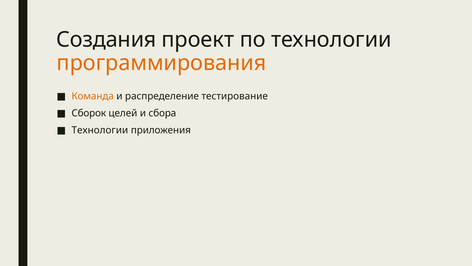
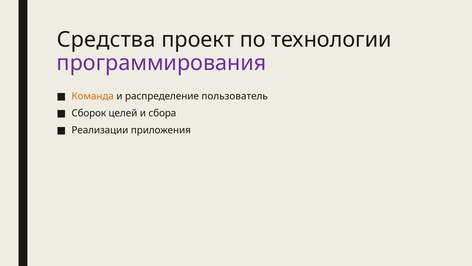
Создания: Создания -> Средства
программирования colour: orange -> purple
тестирование: тестирование -> пользователь
Технологии at (100, 130): Технологии -> Реализации
